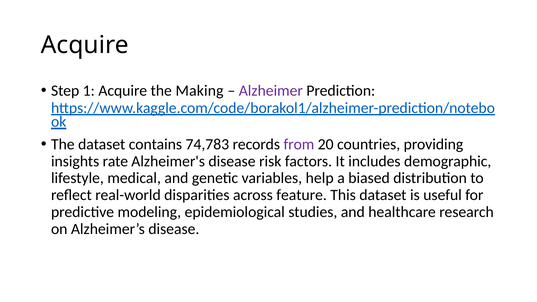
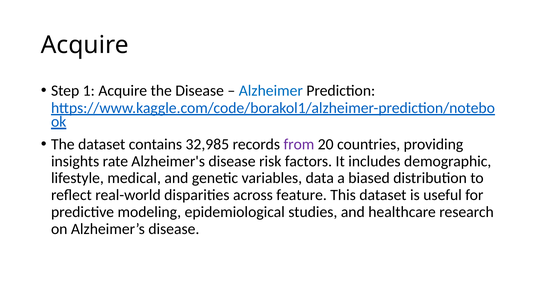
the Making: Making -> Disease
Alzheimer colour: purple -> blue
74,783: 74,783 -> 32,985
help: help -> data
